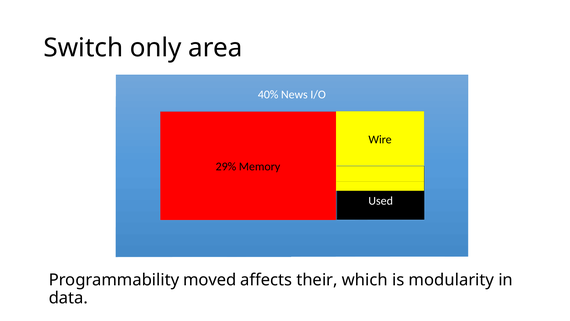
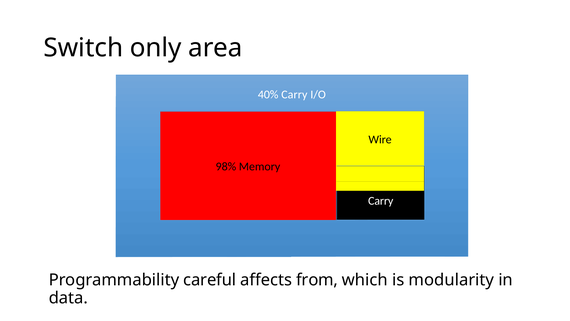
40% News: News -> Carry
29%: 29% -> 98%
Used at (381, 201): Used -> Carry
moved: moved -> careful
their: their -> from
